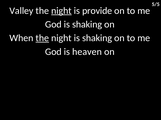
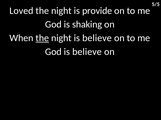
Valley: Valley -> Loved
night at (61, 11) underline: present -> none
night is shaking: shaking -> believe
God is heaven: heaven -> believe
